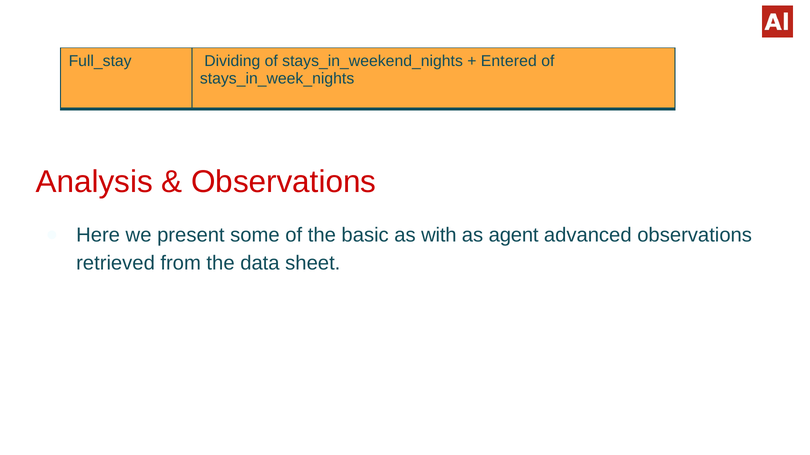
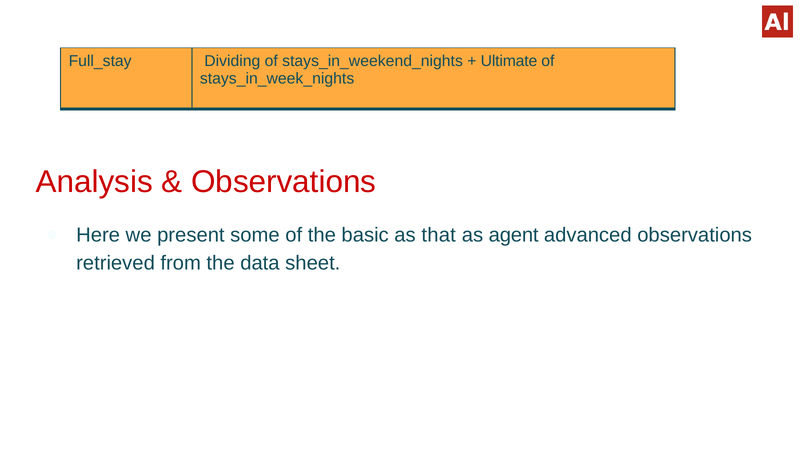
Entered: Entered -> Ultimate
with: with -> that
